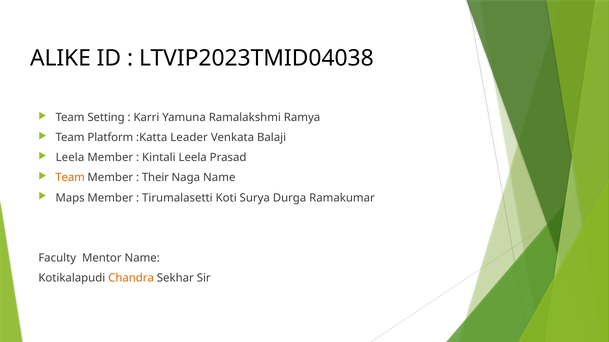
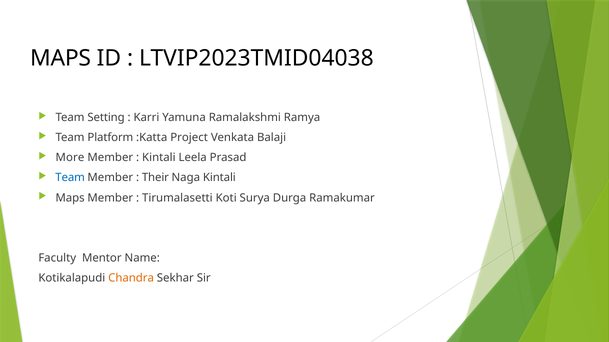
ALIKE at (60, 58): ALIKE -> MAPS
Leader: Leader -> Project
Leela at (70, 158): Leela -> More
Team at (70, 178) colour: orange -> blue
Naga Name: Name -> Kintali
